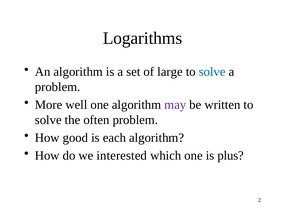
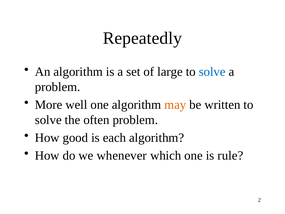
Logarithms: Logarithms -> Repeatedly
may colour: purple -> orange
interested: interested -> whenever
plus: plus -> rule
